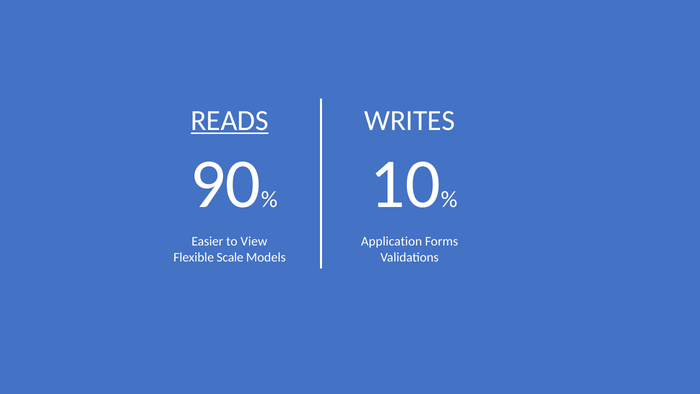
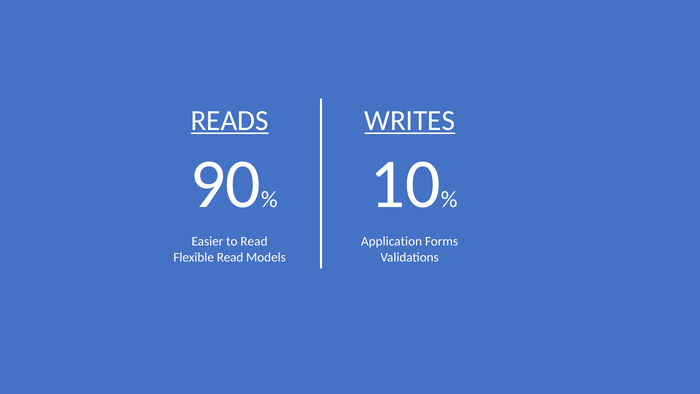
WRITES underline: none -> present
to View: View -> Read
Flexible Scale: Scale -> Read
